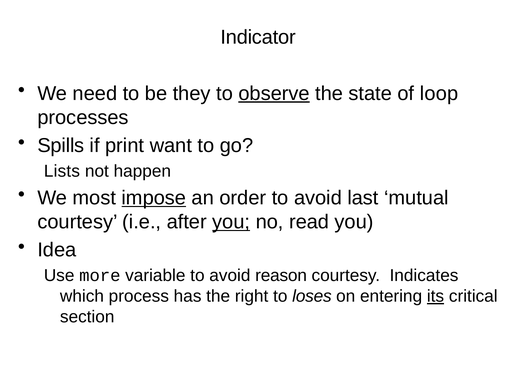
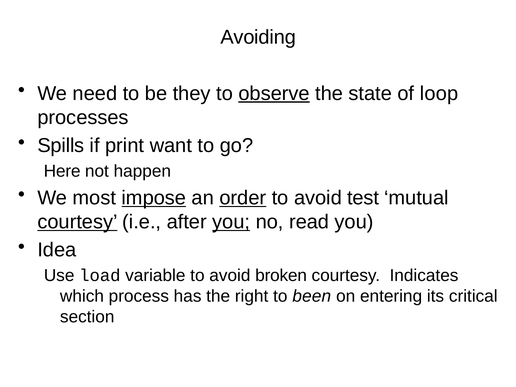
Indicator: Indicator -> Avoiding
Lists: Lists -> Here
order underline: none -> present
last: last -> test
courtesy at (77, 222) underline: none -> present
more: more -> load
reason: reason -> broken
loses: loses -> been
its underline: present -> none
